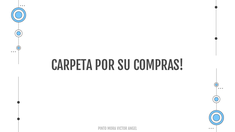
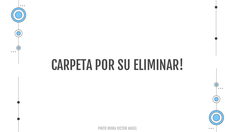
COMPRAS: COMPRAS -> ELIMINAR
